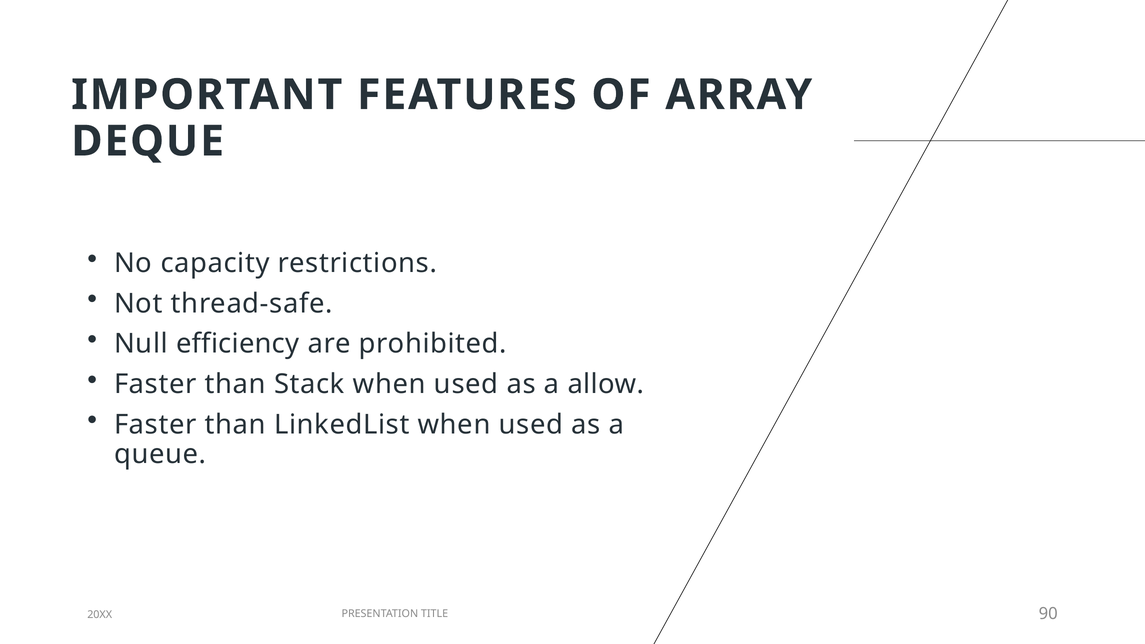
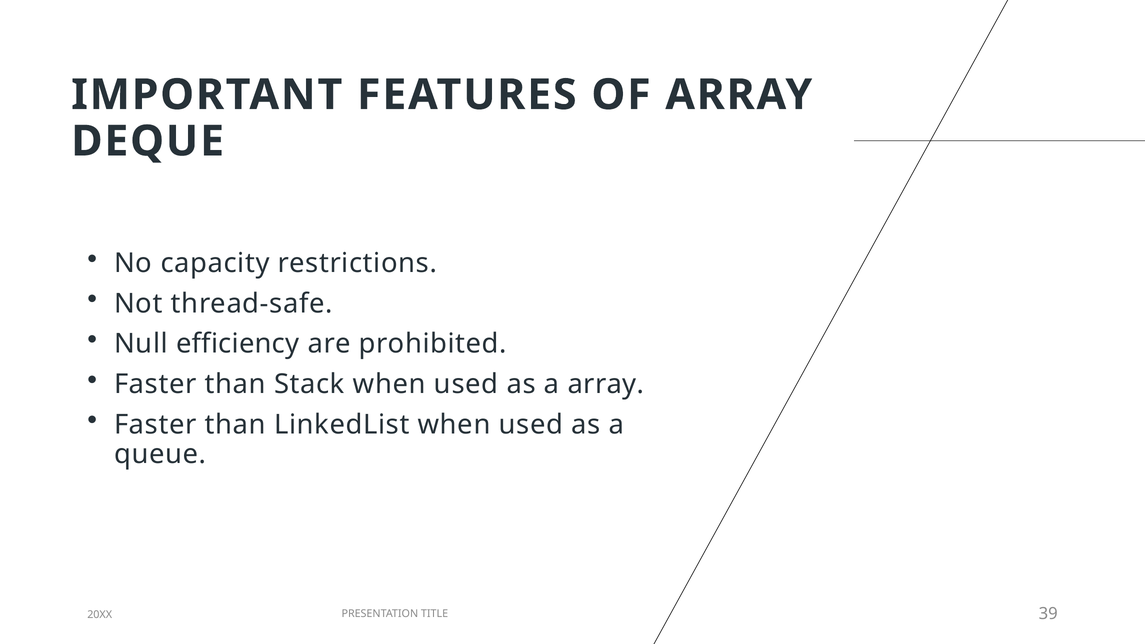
a allow: allow -> array
90: 90 -> 39
